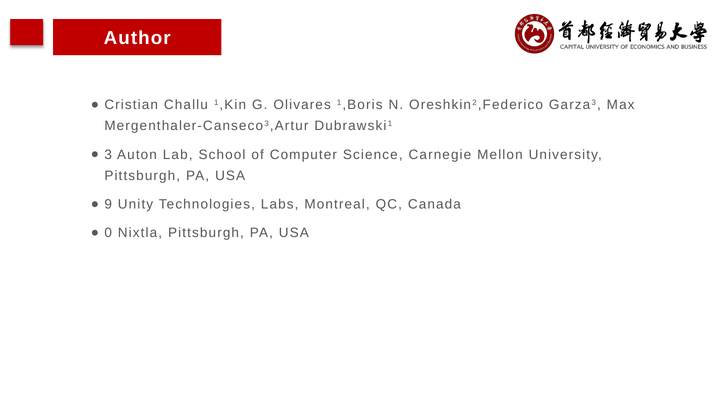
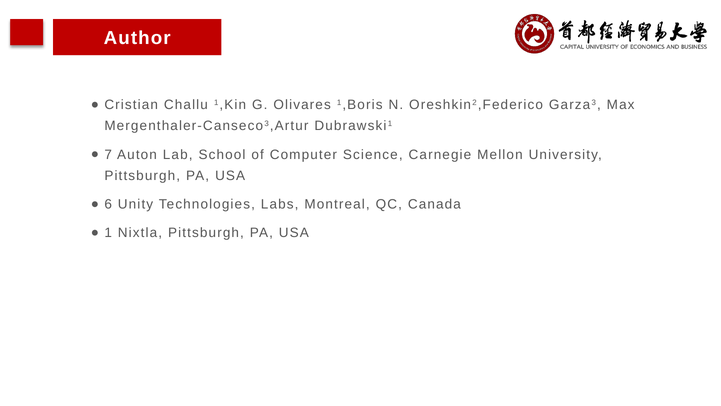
3: 3 -> 7
9: 9 -> 6
0: 0 -> 1
